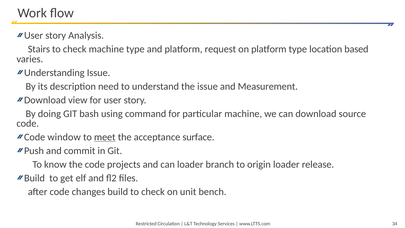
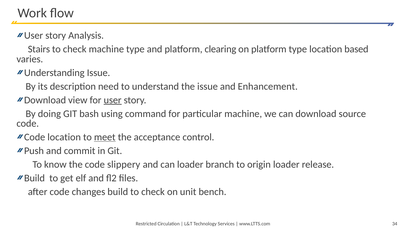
request: request -> clearing
Measurement: Measurement -> Enhancement
user at (113, 100) underline: none -> present
Code window: window -> location
surface: surface -> control
projects: projects -> slippery
